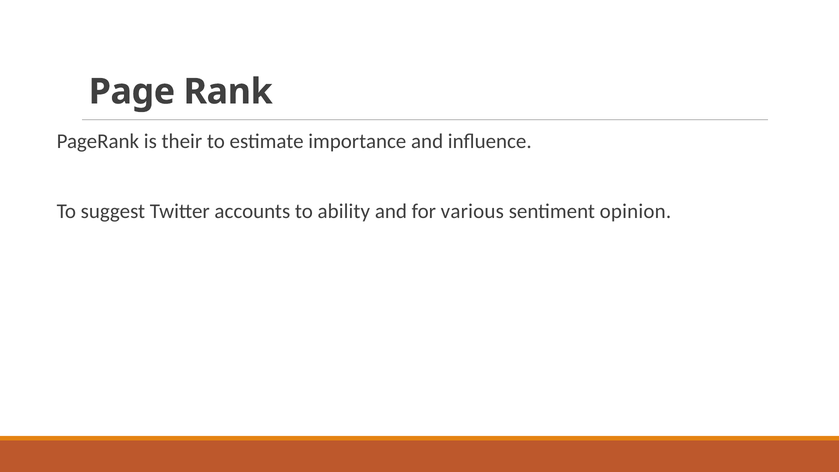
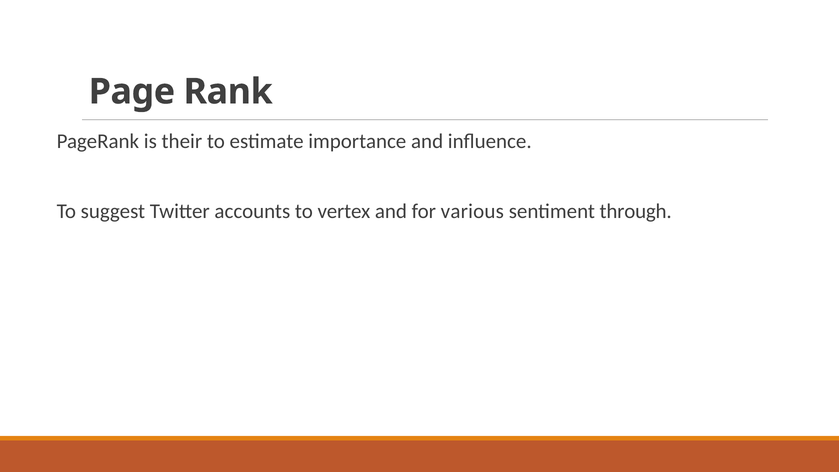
ability: ability -> vertex
opinion: opinion -> through
